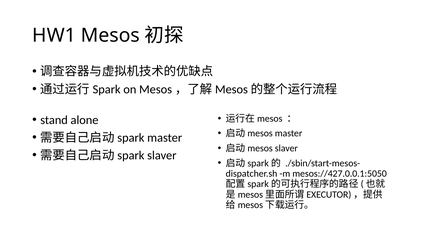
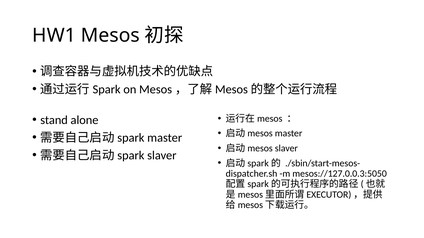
mesos://427.0.0.1:5050: mesos://427.0.0.1:5050 -> mesos://127.0.0.3:5050
